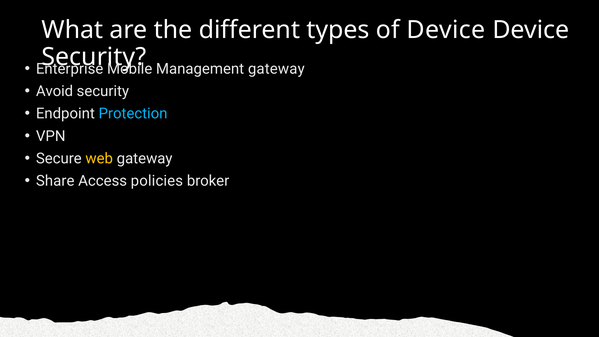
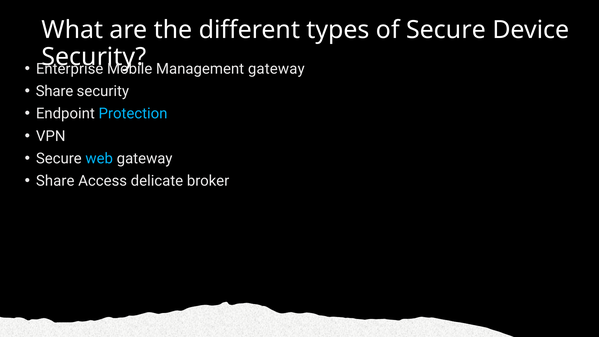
of Device: Device -> Secure
Avoid at (54, 91): Avoid -> Share
web colour: yellow -> light blue
policies: policies -> delicate
